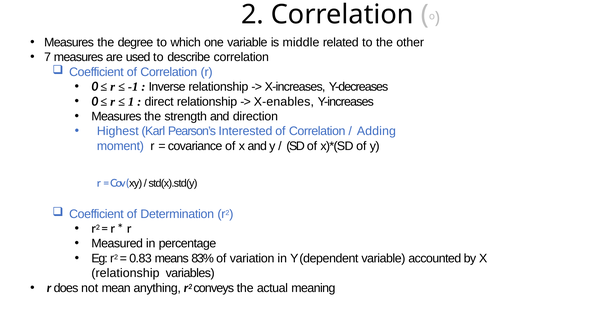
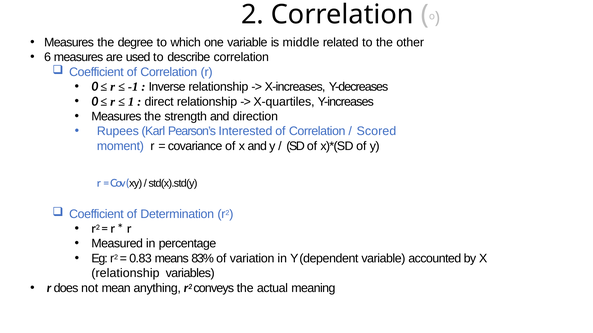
7: 7 -> 6
X-enables: X-enables -> X-quartiles
Highest: Highest -> Rupees
Adding: Adding -> Scored
